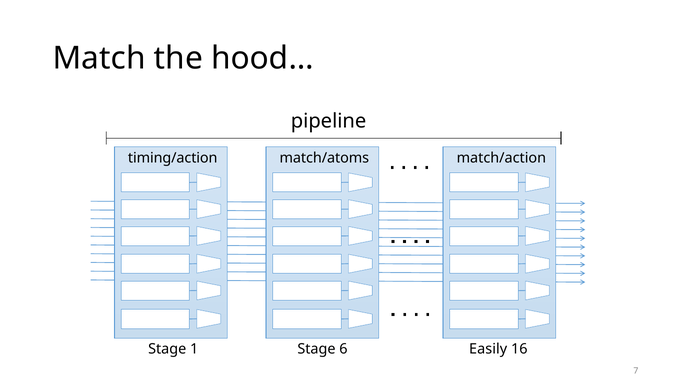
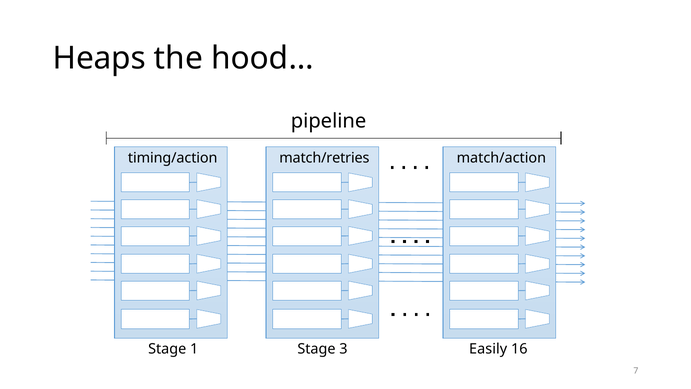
Match: Match -> Heaps
match/atoms: match/atoms -> match/retries
6: 6 -> 3
